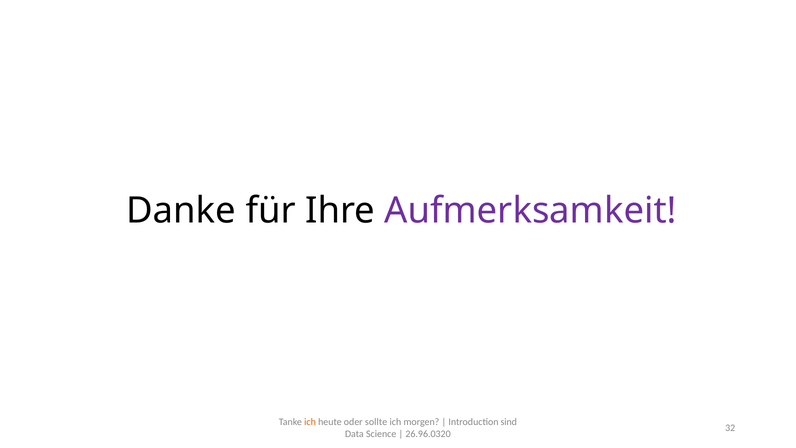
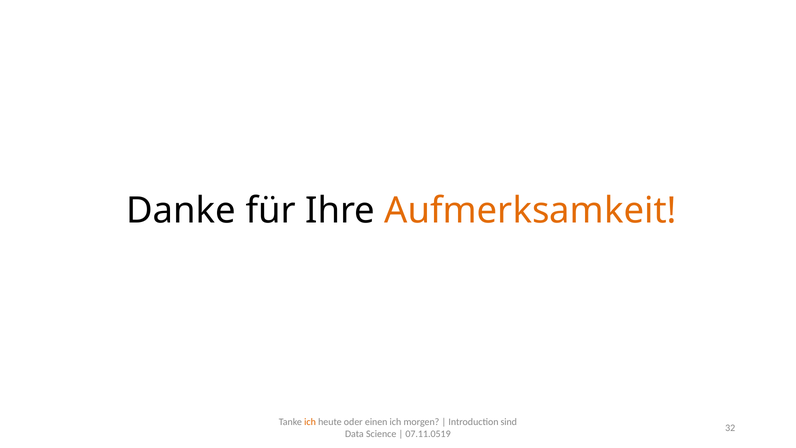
Aufmerksamkeit colour: purple -> orange
sollte: sollte -> einen
26.96.0320: 26.96.0320 -> 07.11.0519
